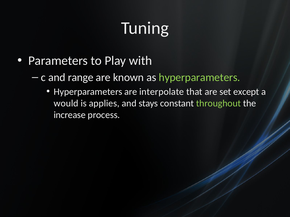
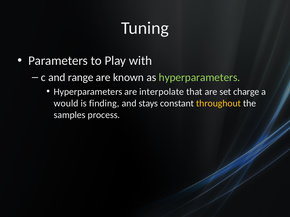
except: except -> charge
applies: applies -> finding
throughout colour: light green -> yellow
increase: increase -> samples
